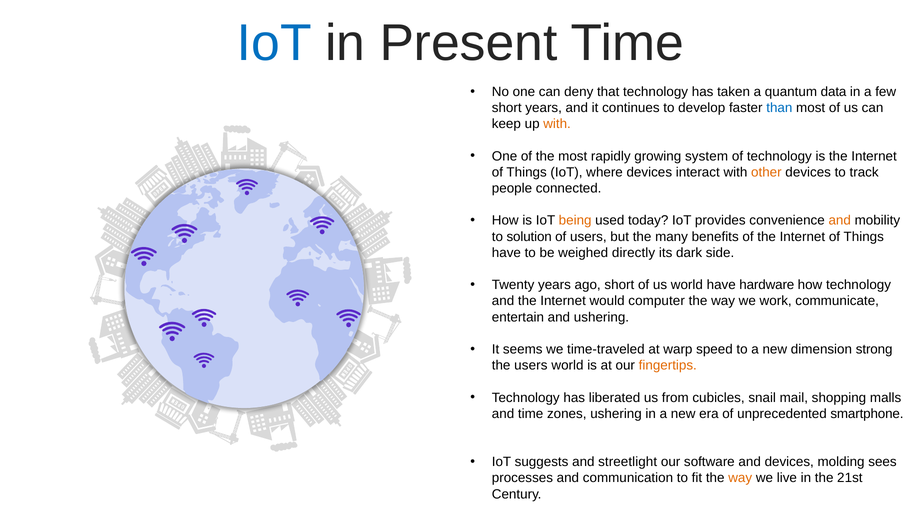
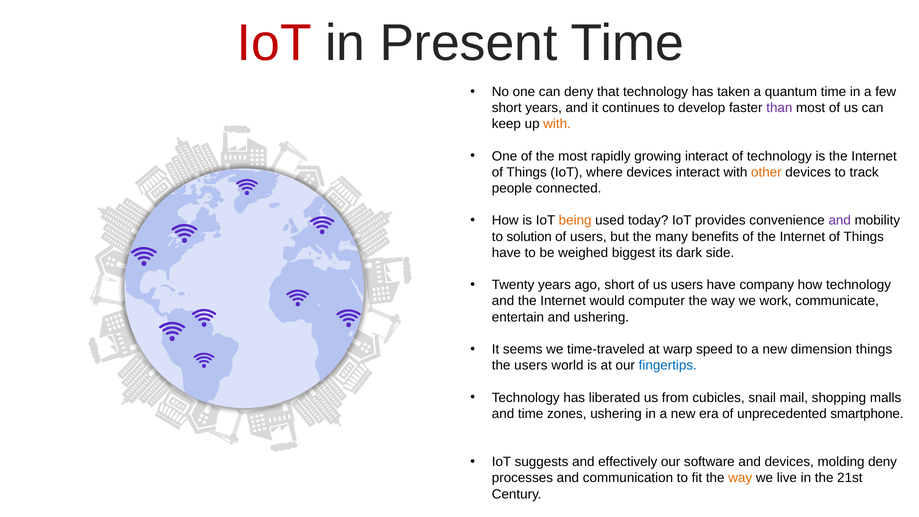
IoT at (274, 43) colour: blue -> red
quantum data: data -> time
than colour: blue -> purple
growing system: system -> interact
and at (840, 221) colour: orange -> purple
directly: directly -> biggest
us world: world -> users
hardware: hardware -> company
dimension strong: strong -> things
fingertips colour: orange -> blue
streetlight: streetlight -> effectively
molding sees: sees -> deny
